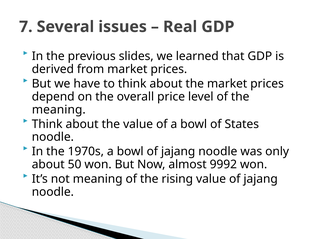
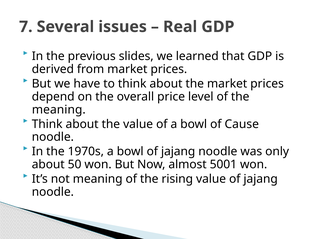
States: States -> Cause
9992: 9992 -> 5001
